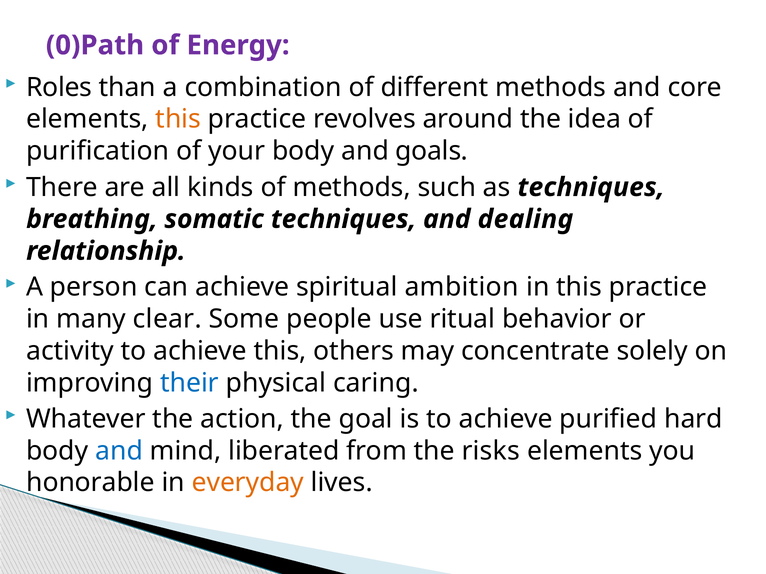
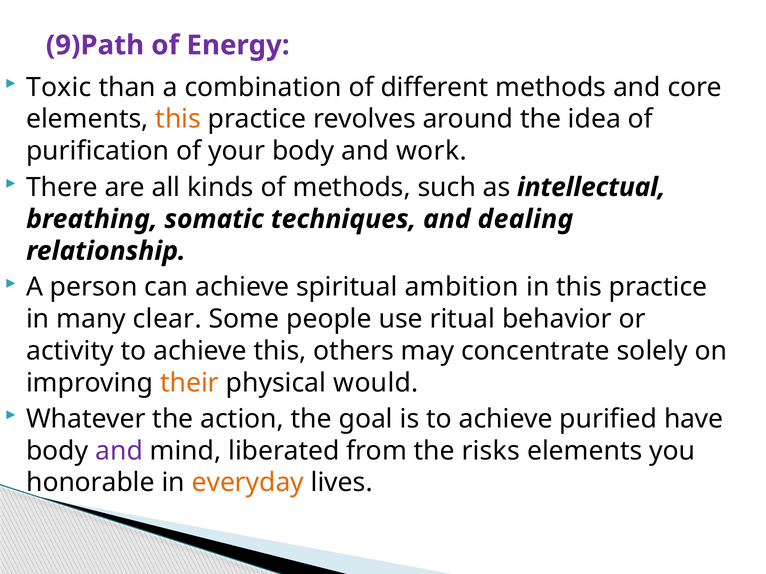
0)Path: 0)Path -> 9)Path
Roles: Roles -> Toxic
goals: goals -> work
as techniques: techniques -> intellectual
their colour: blue -> orange
caring: caring -> would
hard: hard -> have
and at (119, 451) colour: blue -> purple
